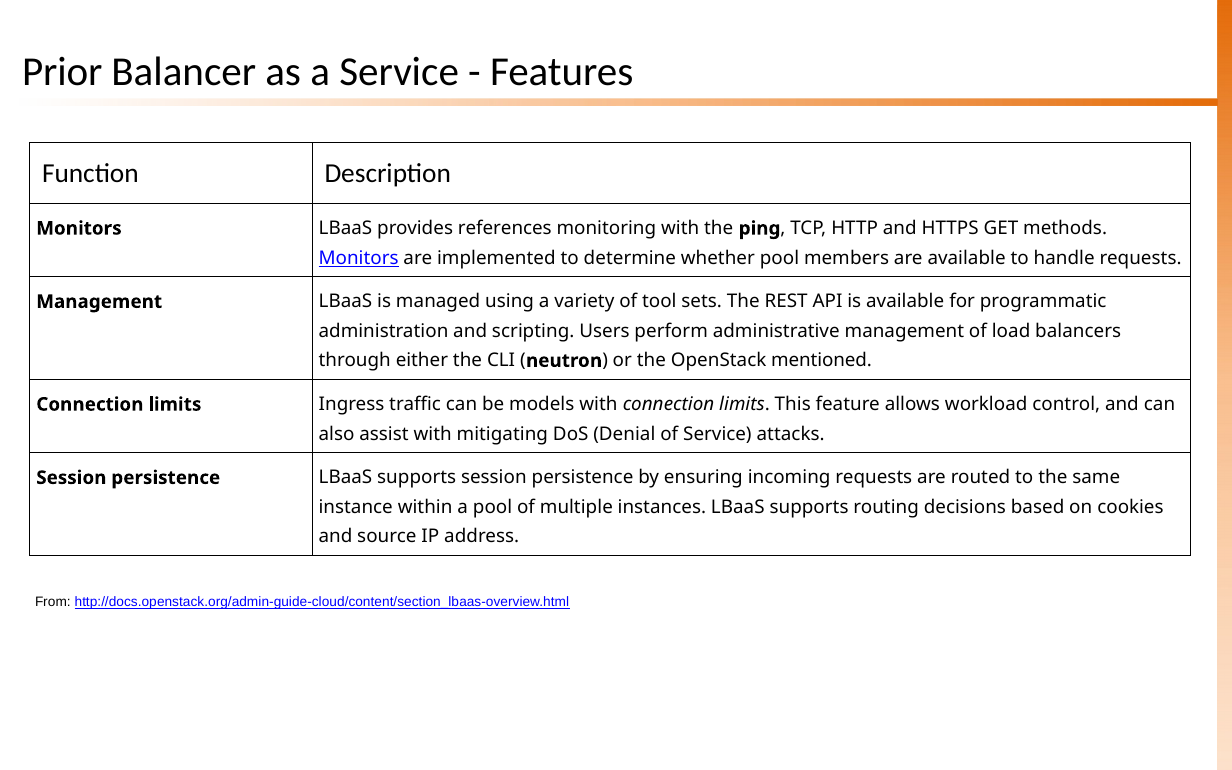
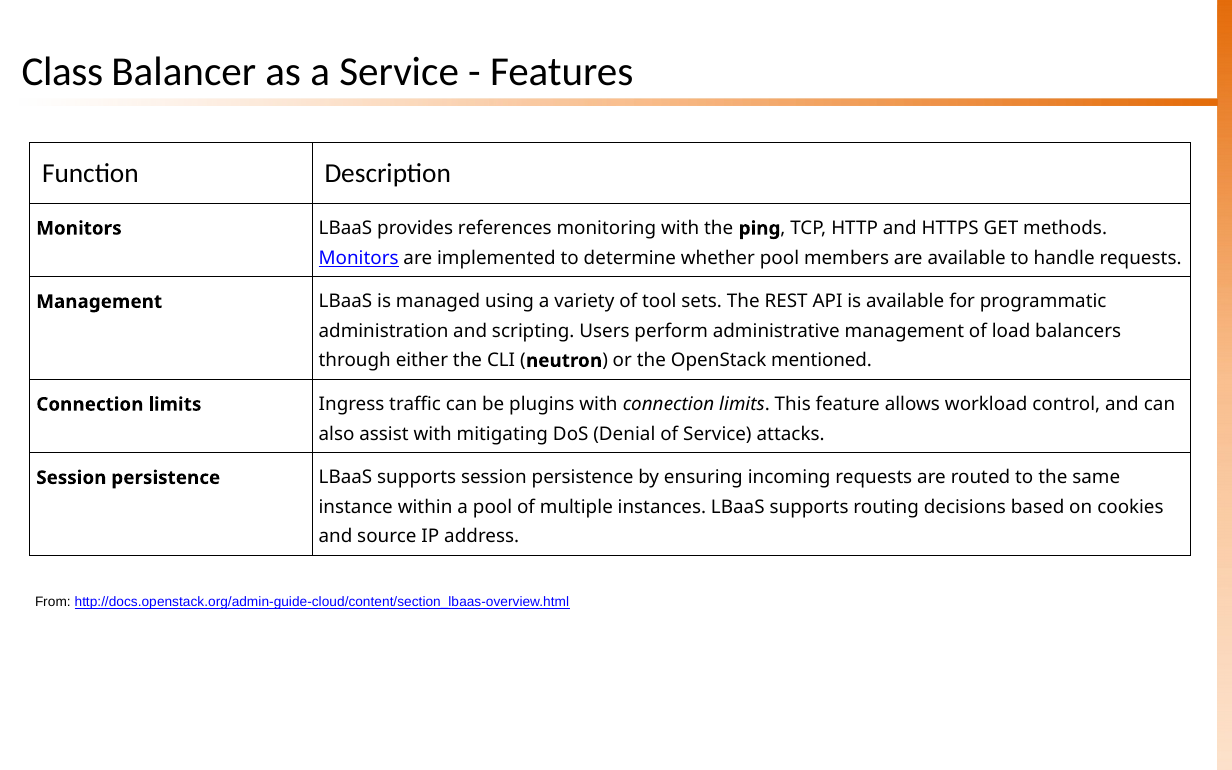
Prior: Prior -> Class
models: models -> plugins
